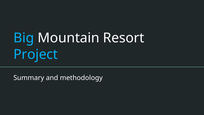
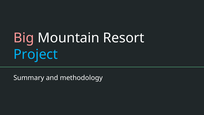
Big colour: light blue -> pink
